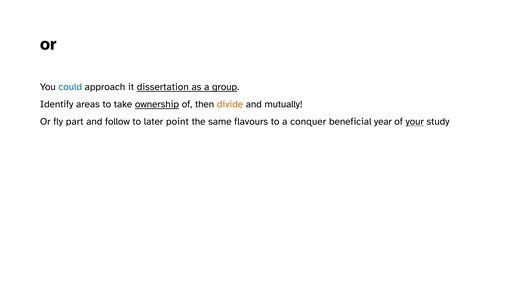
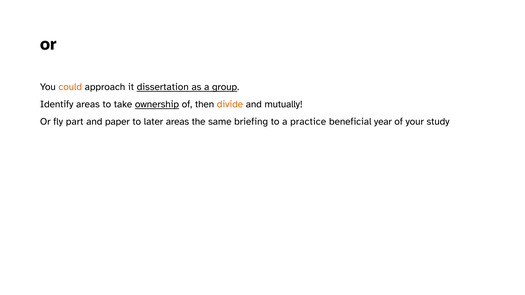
could colour: blue -> orange
follow: follow -> paper
later point: point -> areas
flavours: flavours -> briefing
conquer: conquer -> practice
your underline: present -> none
